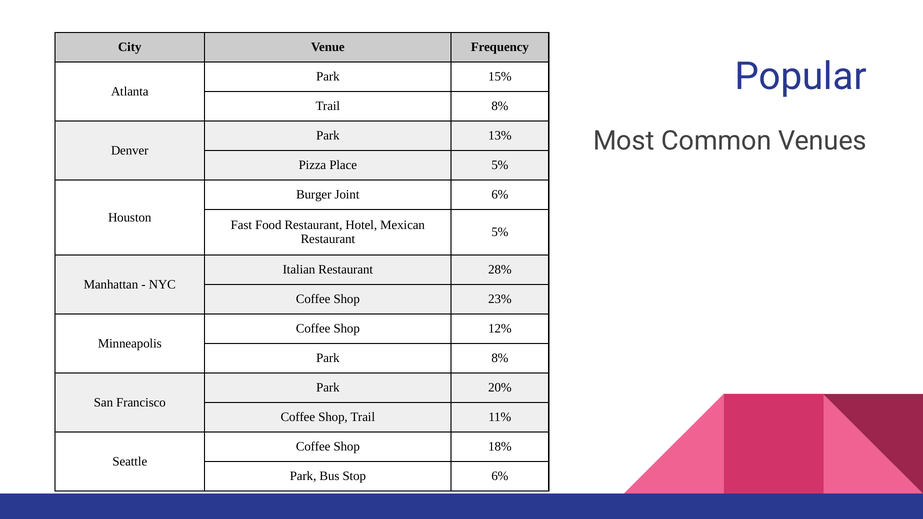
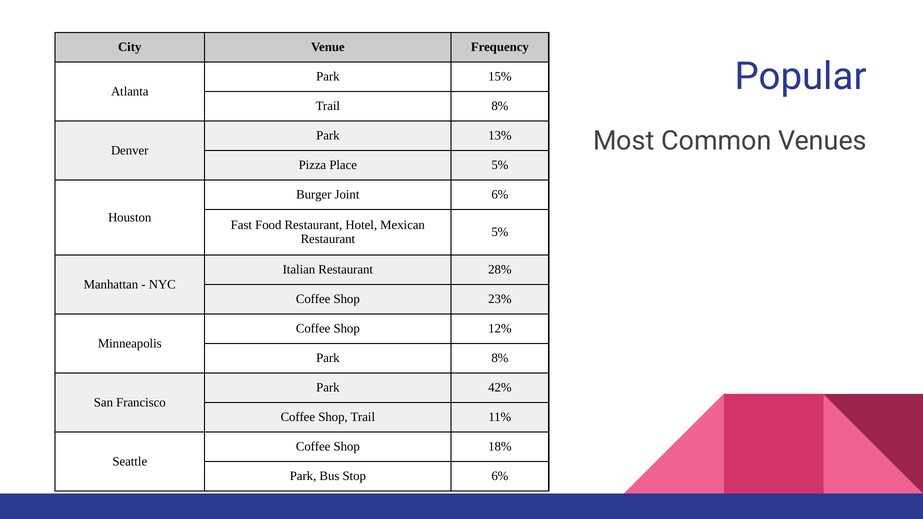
20%: 20% -> 42%
